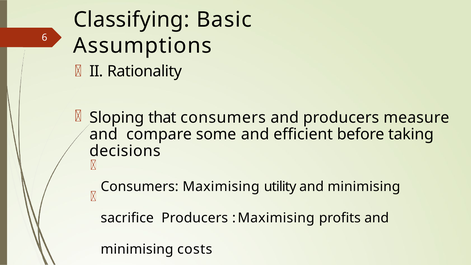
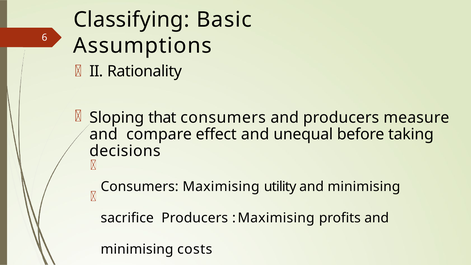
some: some -> effect
eﬃcient: eﬃcient -> unequal
